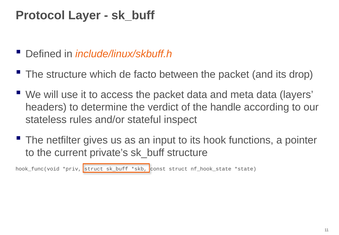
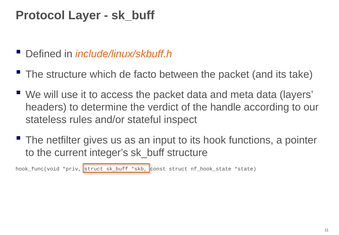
drop: drop -> take
private’s: private’s -> integer’s
